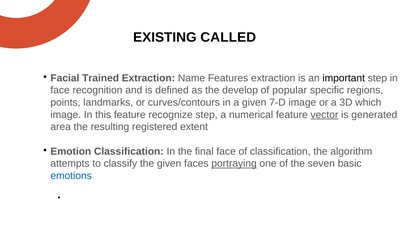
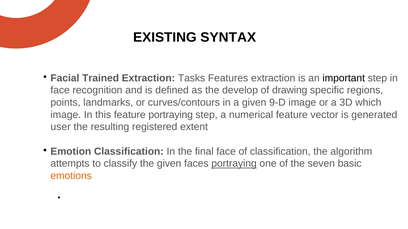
CALLED: CALLED -> SYNTAX
Name: Name -> Tasks
popular: popular -> drawing
7-D: 7-D -> 9-D
feature recognize: recognize -> portraying
vector underline: present -> none
area: area -> user
emotions colour: blue -> orange
